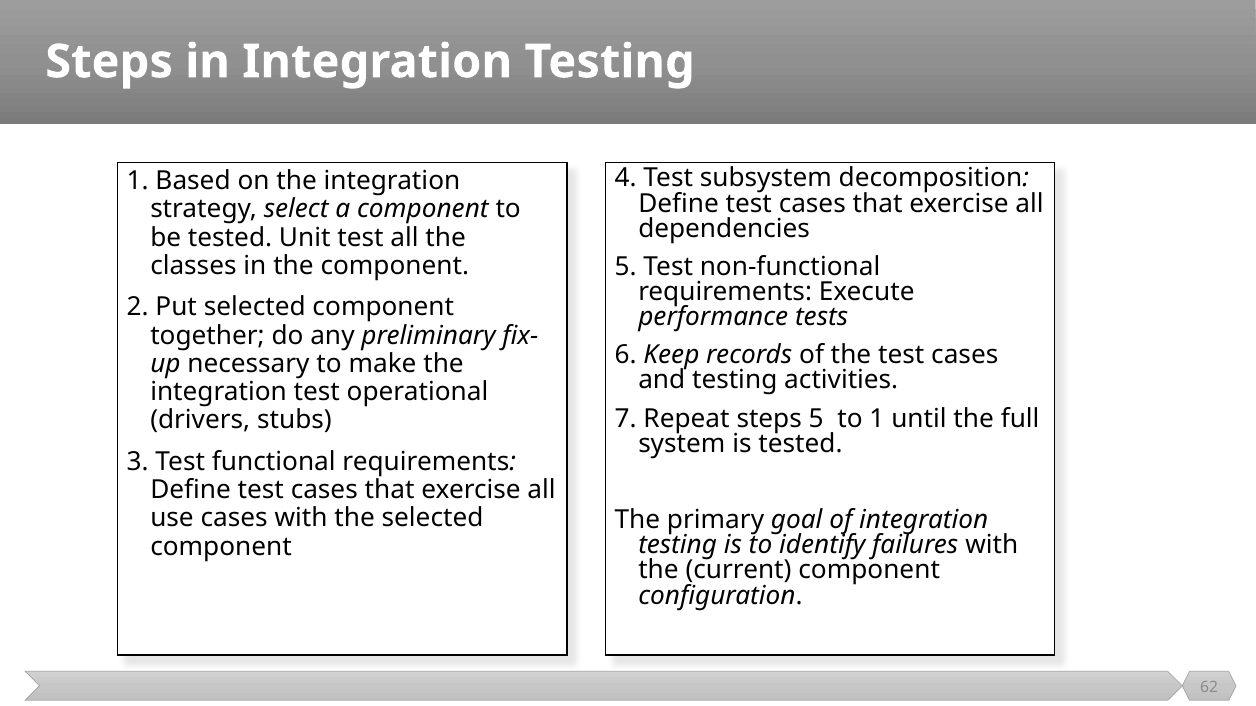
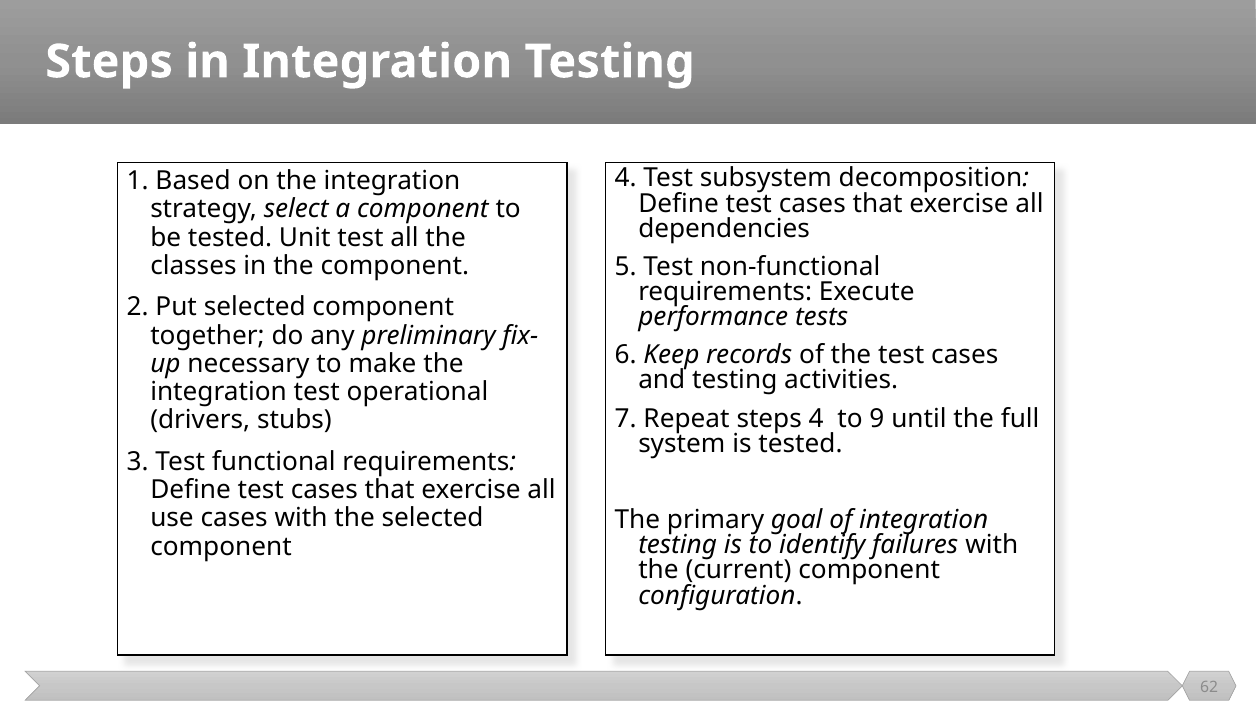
steps 5: 5 -> 4
to 1: 1 -> 9
